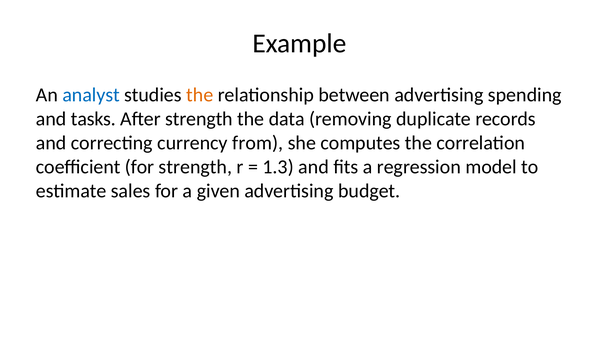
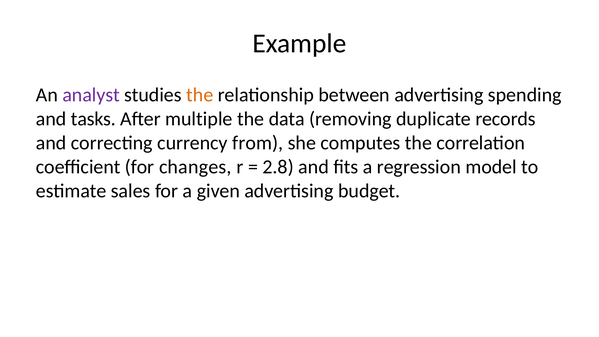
analyst colour: blue -> purple
After strength: strength -> multiple
for strength: strength -> changes
1.3: 1.3 -> 2.8
